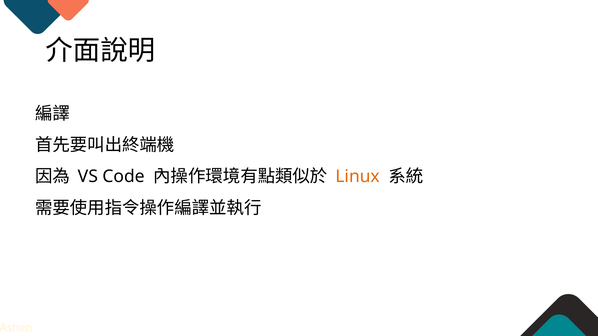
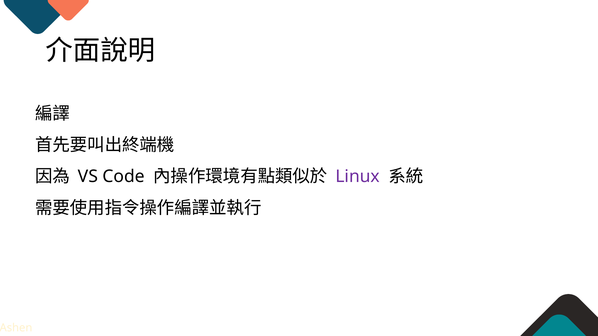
Linux colour: orange -> purple
